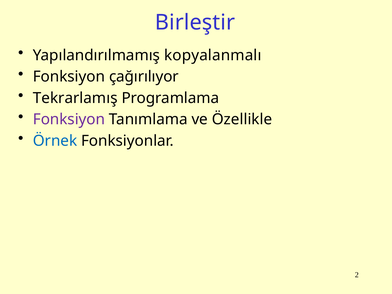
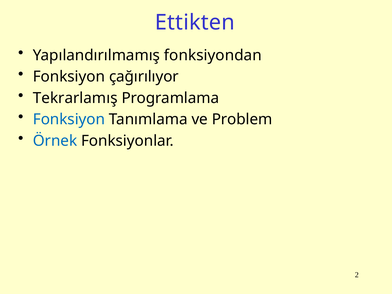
Birleştir: Birleştir -> Ettikten
kopyalanmalı: kopyalanmalı -> fonksiyondan
Fonksiyon at (69, 119) colour: purple -> blue
Özellikle: Özellikle -> Problem
